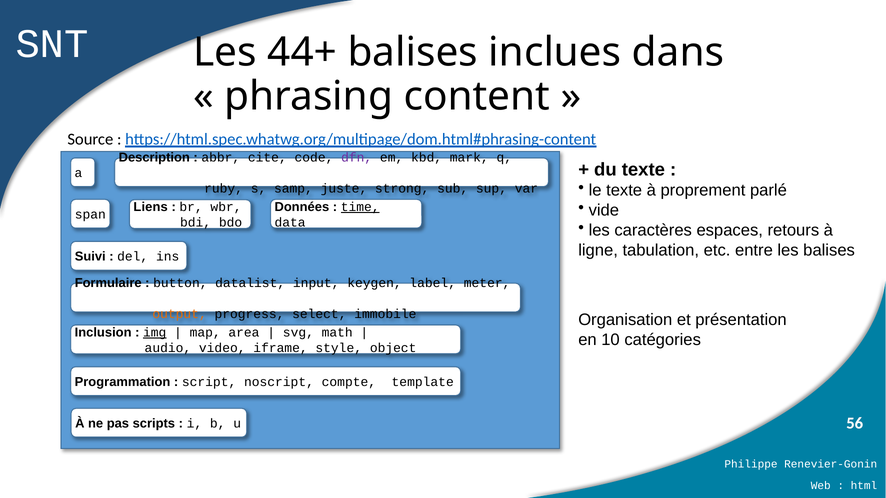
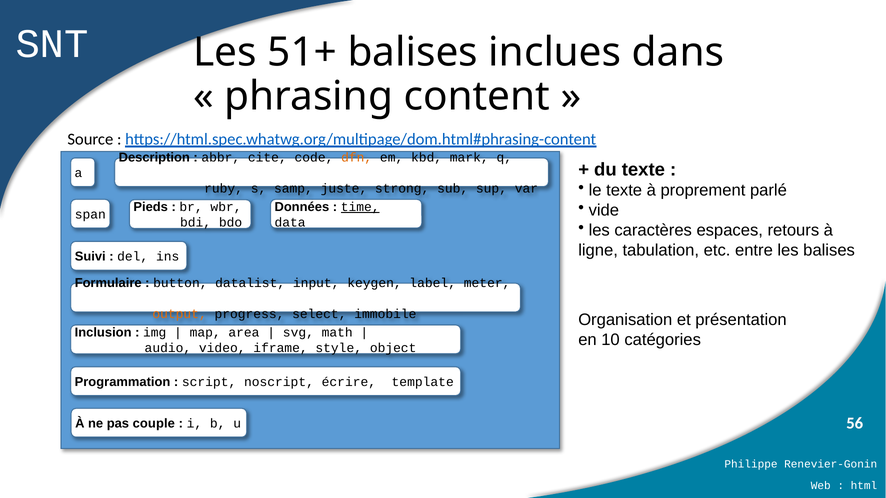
44+: 44+ -> 51+
dfn at (357, 158) colour: purple -> orange
Liens: Liens -> Pieds
img at (155, 333) underline: present -> none
compte: compte -> écrire
scripts: scripts -> couple
